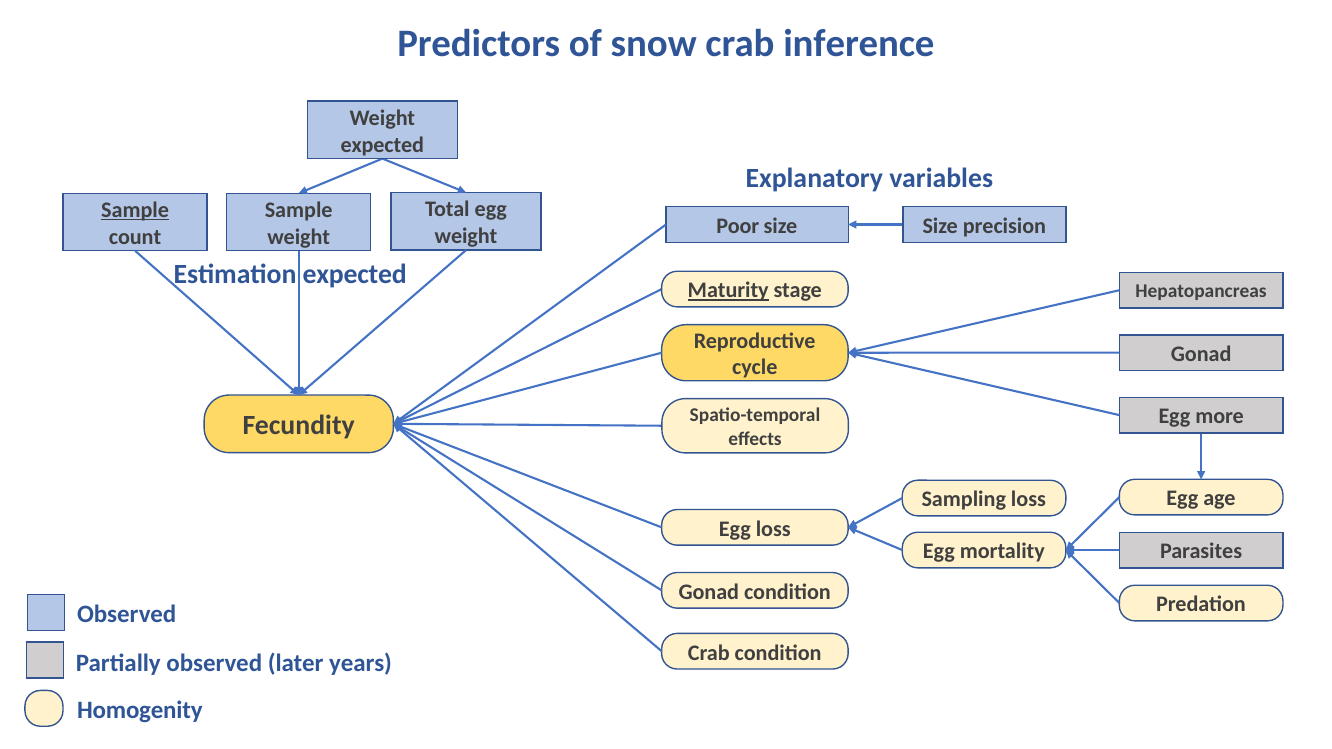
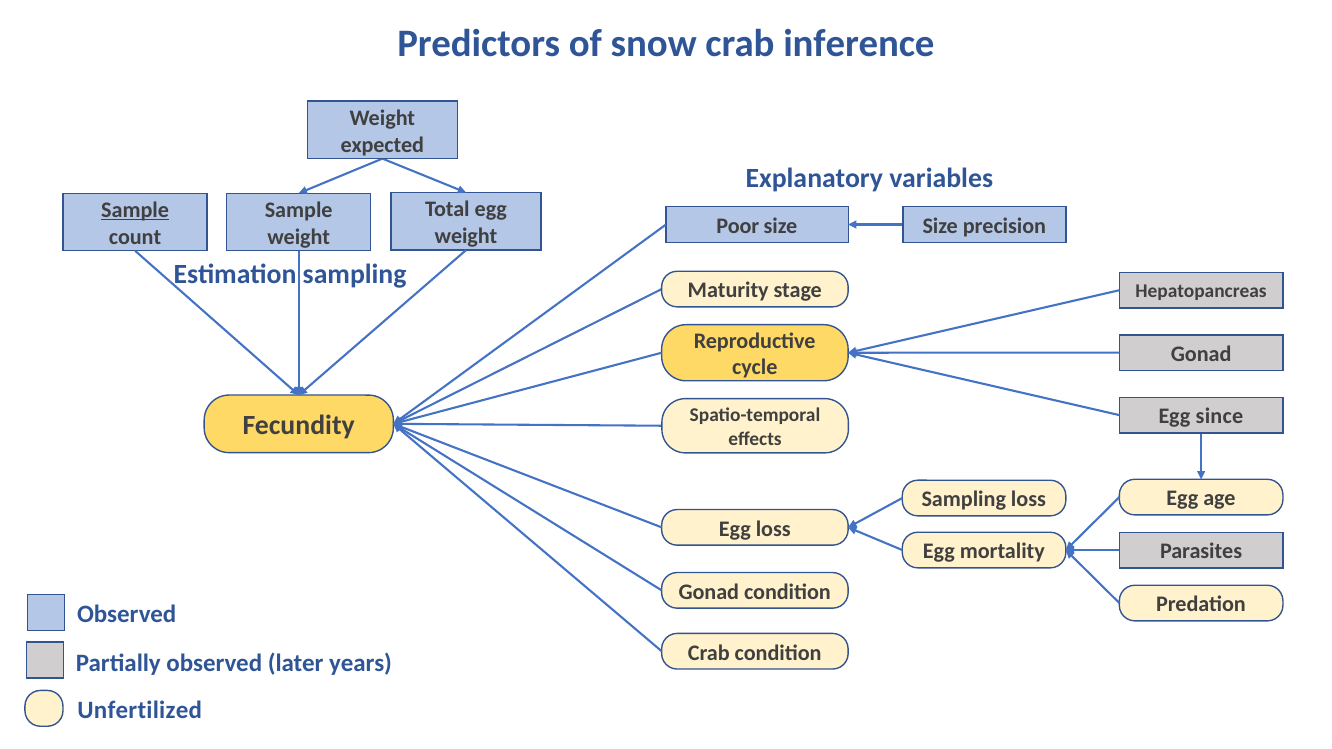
Estimation expected: expected -> sampling
Maturity underline: present -> none
more: more -> since
Homogenity: Homogenity -> Unfertilized
